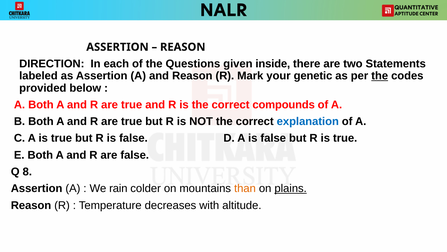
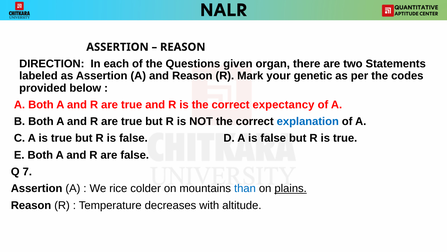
inside: inside -> organ
the at (380, 76) underline: present -> none
compounds: compounds -> expectancy
8: 8 -> 7
rain: rain -> rice
than colour: orange -> blue
